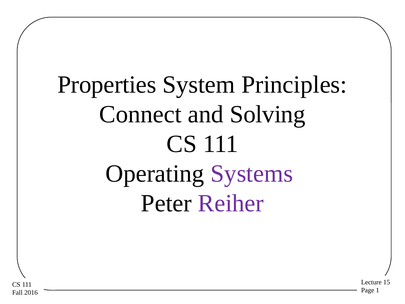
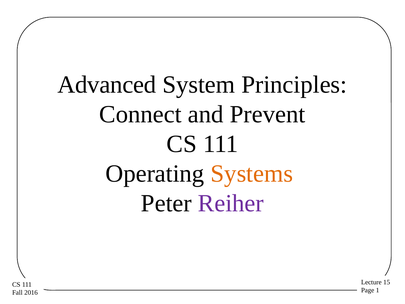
Properties: Properties -> Advanced
Solving: Solving -> Prevent
Systems colour: purple -> orange
